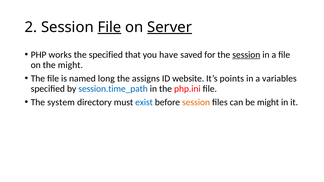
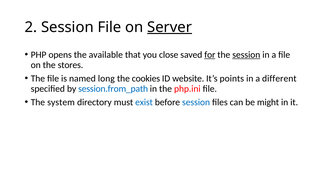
File at (109, 27) underline: present -> none
works: works -> opens
the specified: specified -> available
have: have -> close
for underline: none -> present
the might: might -> stores
assigns: assigns -> cookies
variables: variables -> different
session.time_path: session.time_path -> session.from_path
session at (196, 102) colour: orange -> blue
